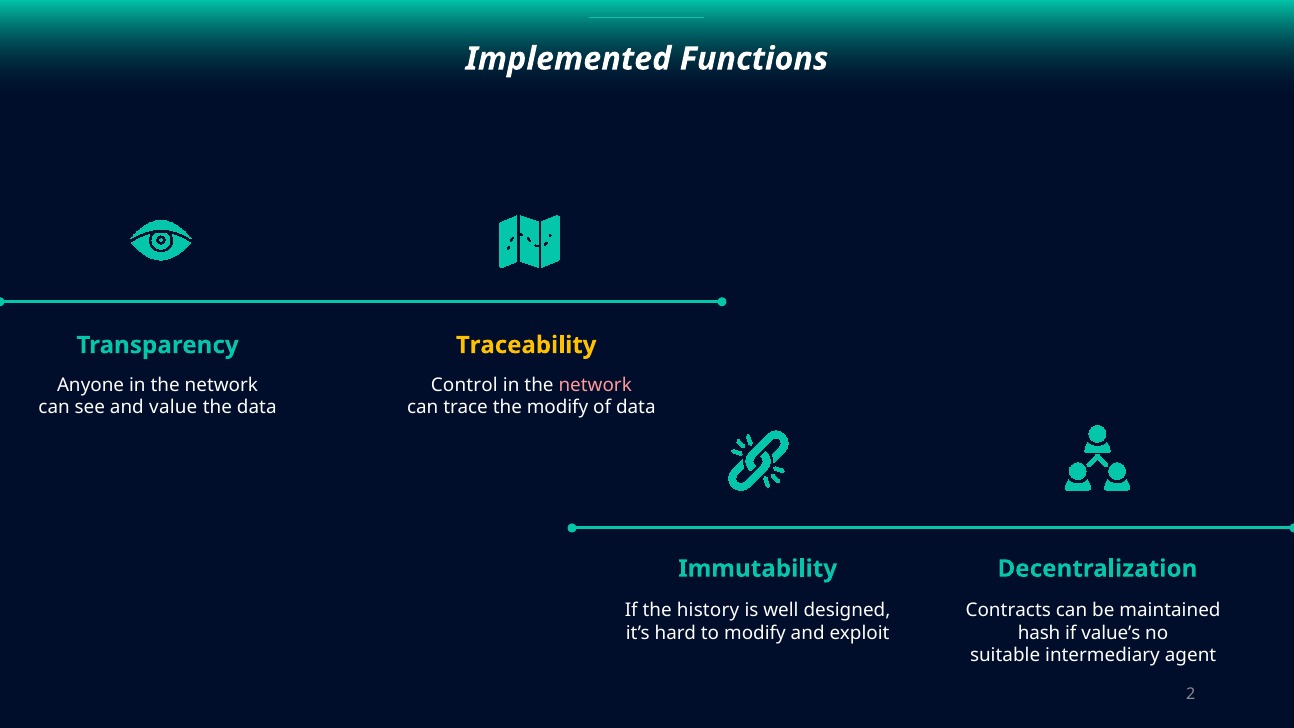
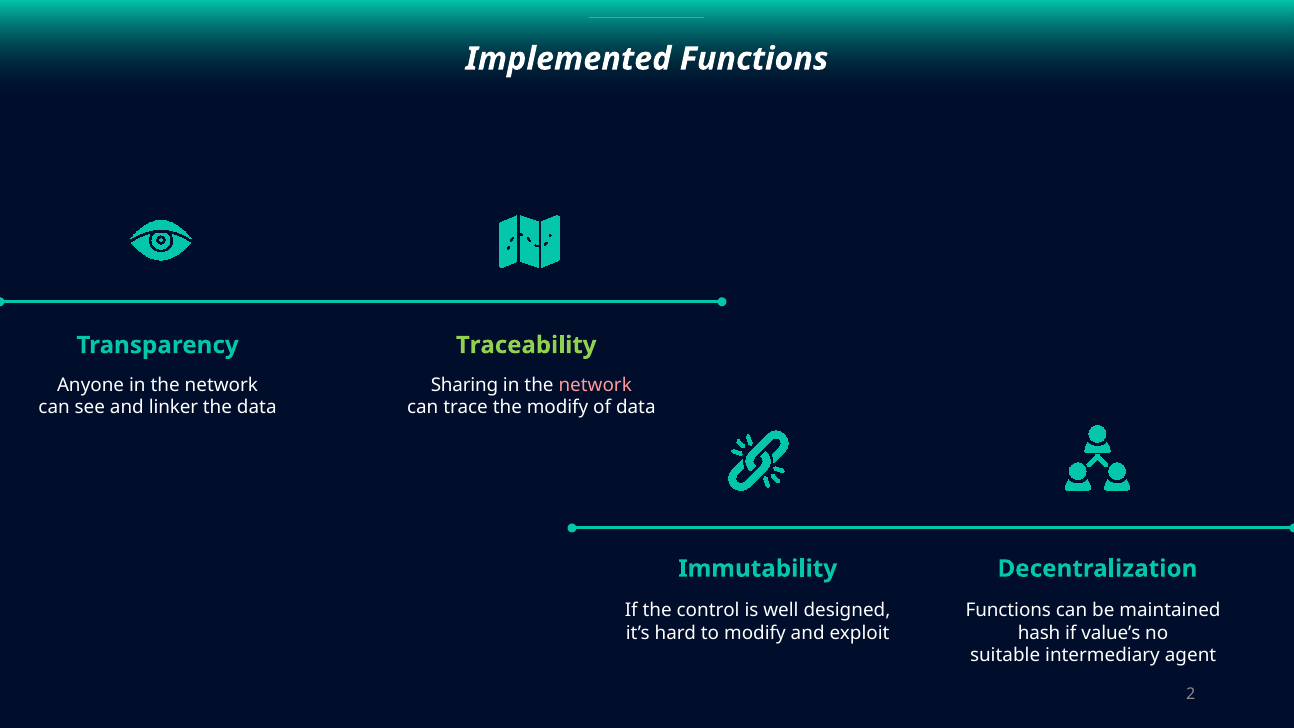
Traceability colour: yellow -> light green
Control: Control -> Sharing
value: value -> linker
Contracts at (1008, 610): Contracts -> Functions
history: history -> control
